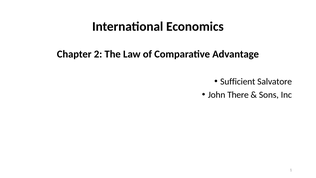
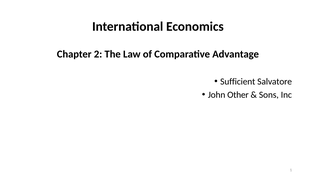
There: There -> Other
